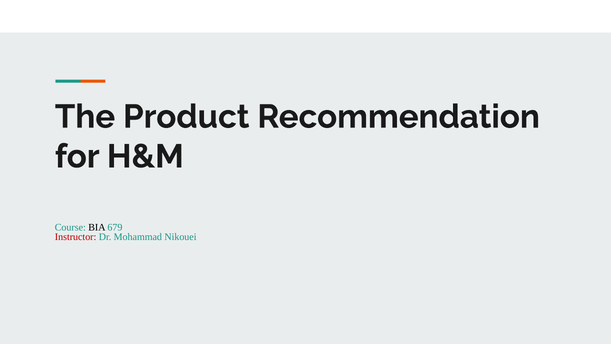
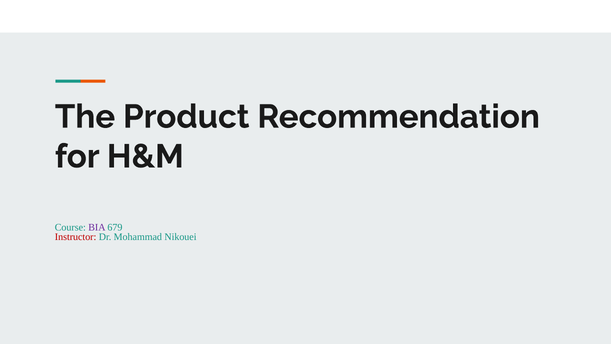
BIA colour: black -> purple
